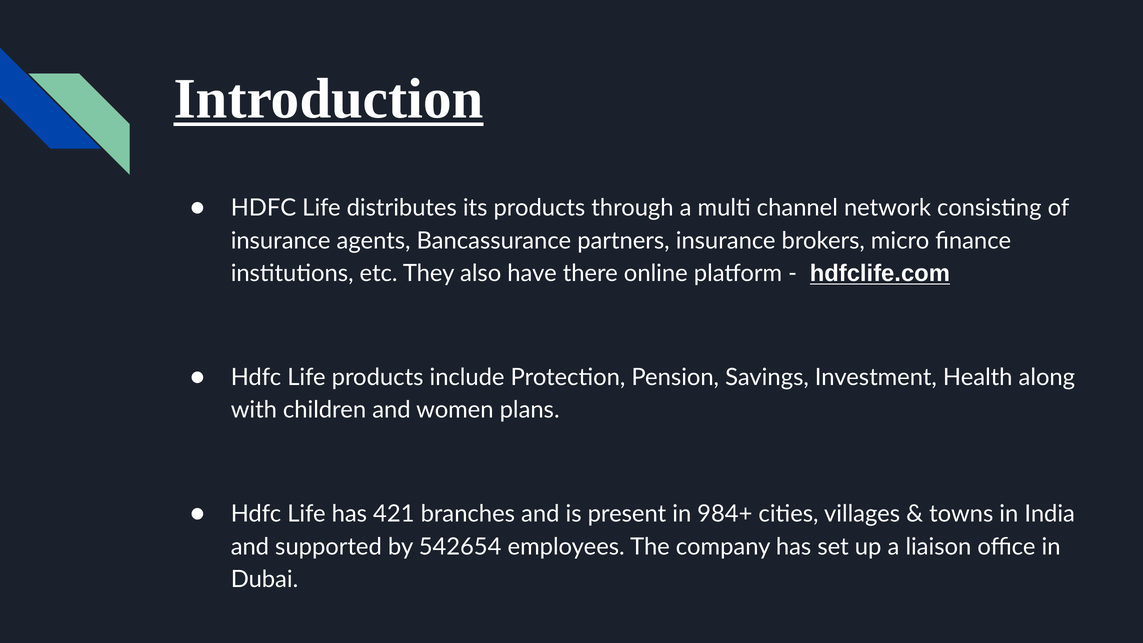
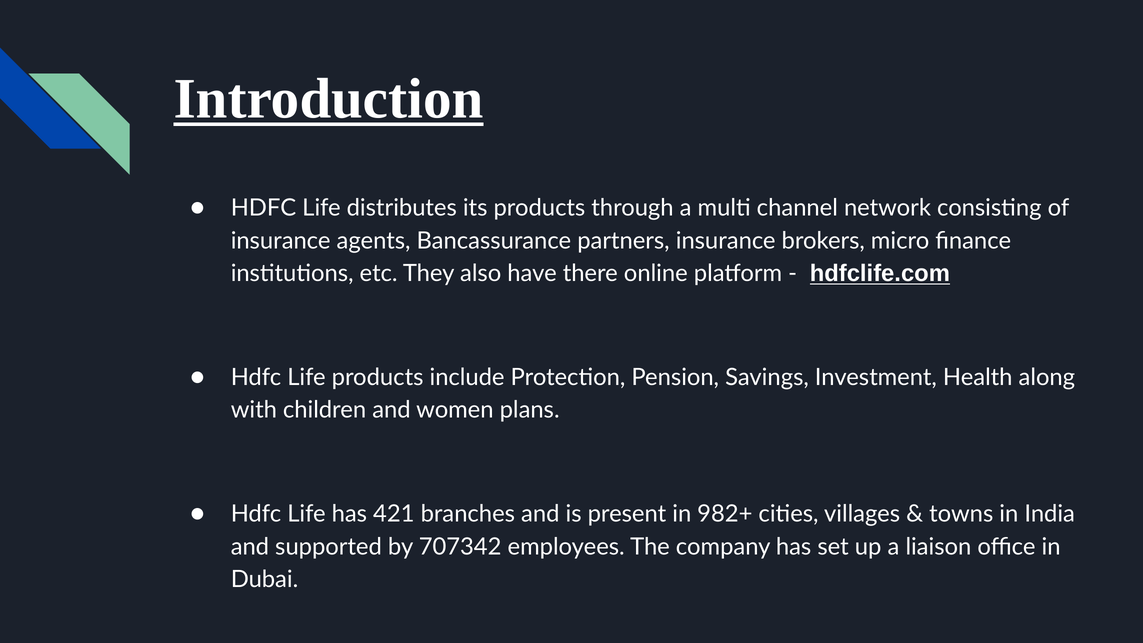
984+: 984+ -> 982+
542654: 542654 -> 707342
